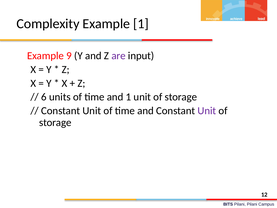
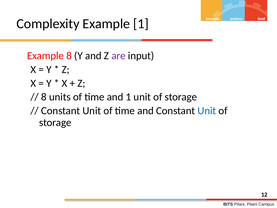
Example 9: 9 -> 8
6 at (44, 97): 6 -> 8
Unit at (207, 111) colour: purple -> blue
